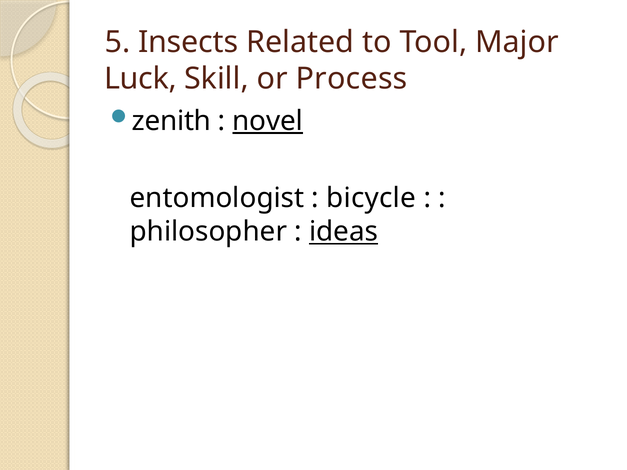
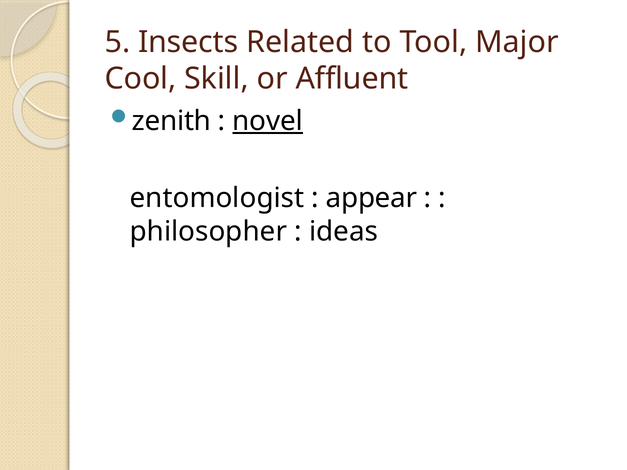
Luck: Luck -> Cool
Process: Process -> Affluent
bicycle: bicycle -> appear
ideas underline: present -> none
